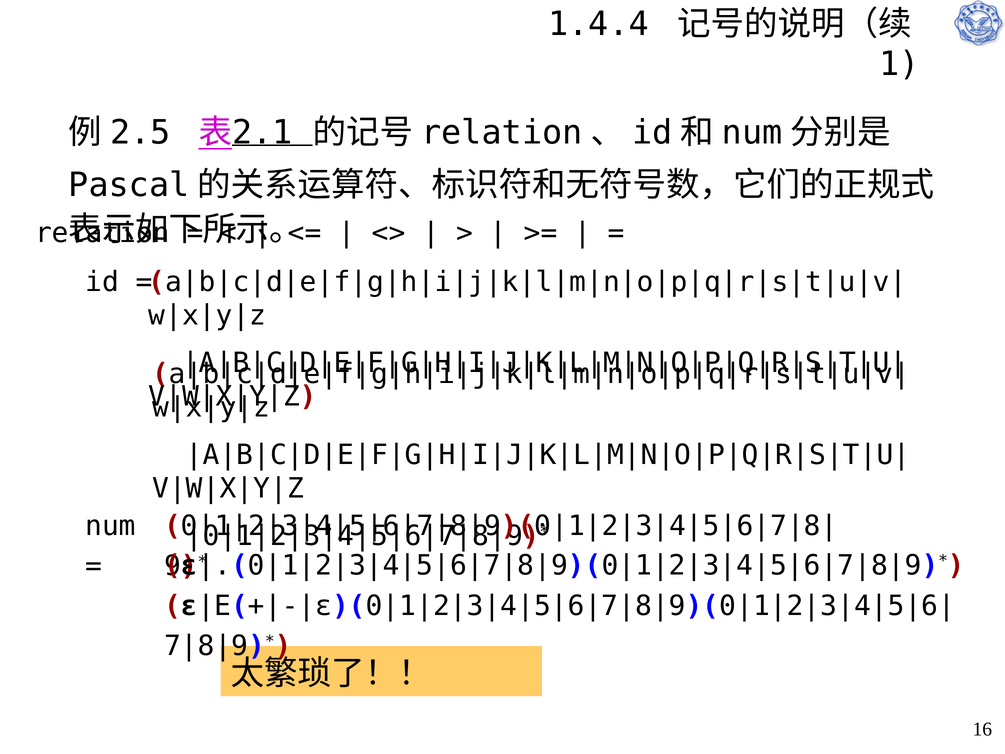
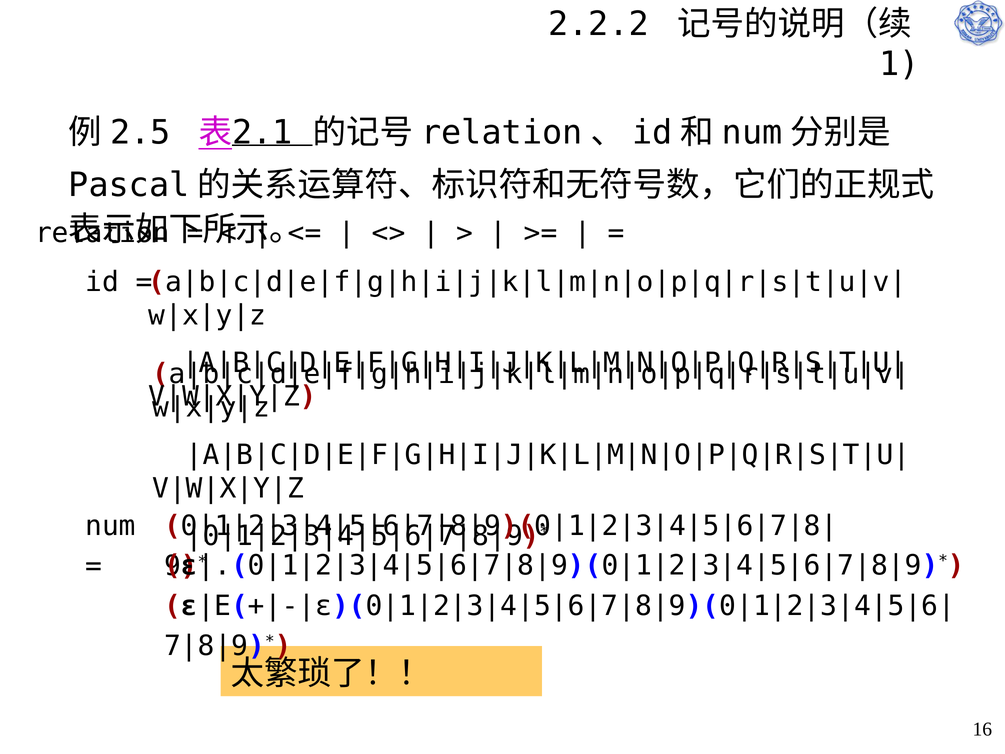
1.4.4: 1.4.4 -> 2.2.2
